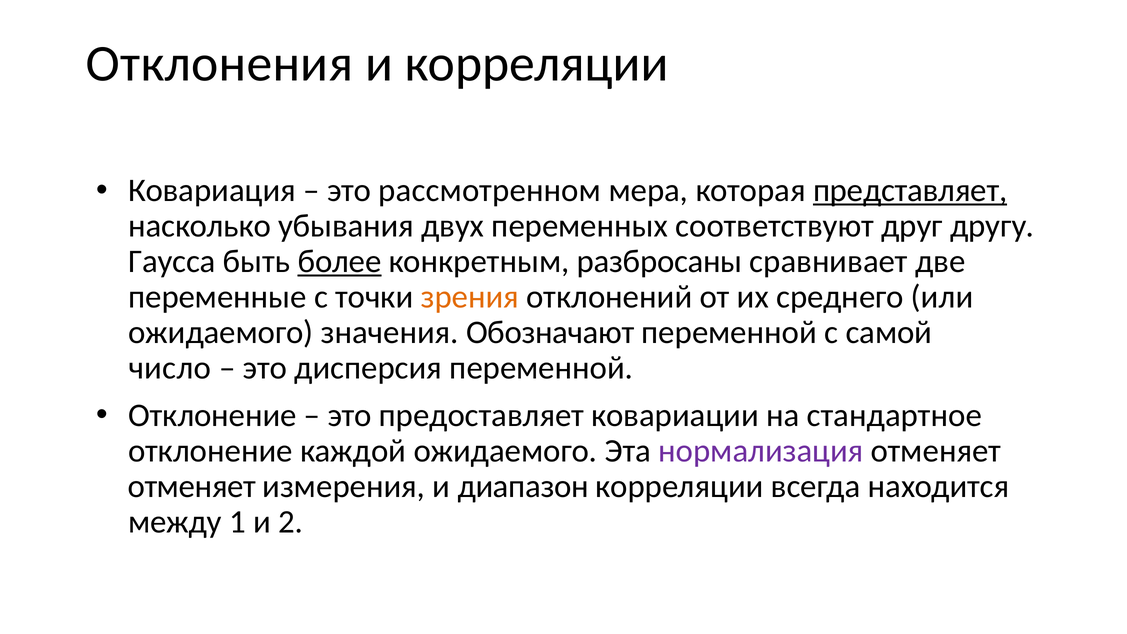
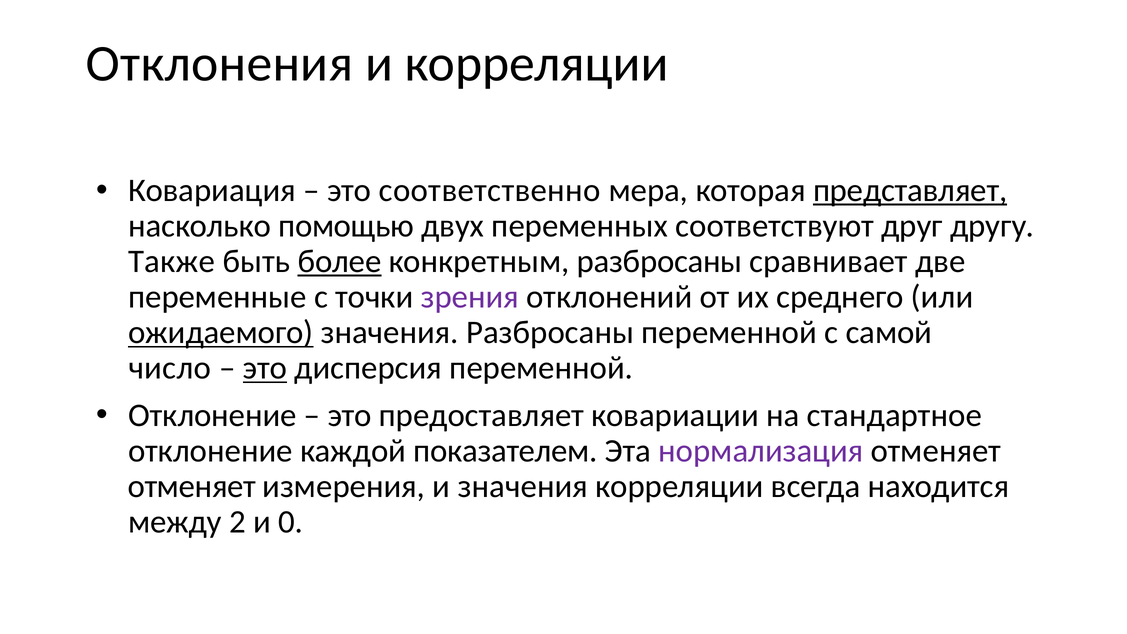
рассмотренном: рассмотренном -> соответственно
убывания: убывания -> помощью
Гаусса: Гаусса -> Также
зрения colour: orange -> purple
ожидаемого at (221, 333) underline: none -> present
значения Обозначают: Обозначают -> Разбросаны
это at (265, 368) underline: none -> present
каждой ожидаемого: ожидаемого -> показателем
и диапазон: диапазон -> значения
1: 1 -> 2
2: 2 -> 0
